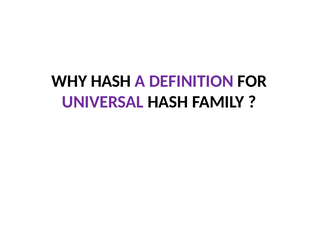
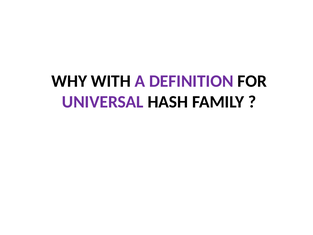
WHY HASH: HASH -> WITH
